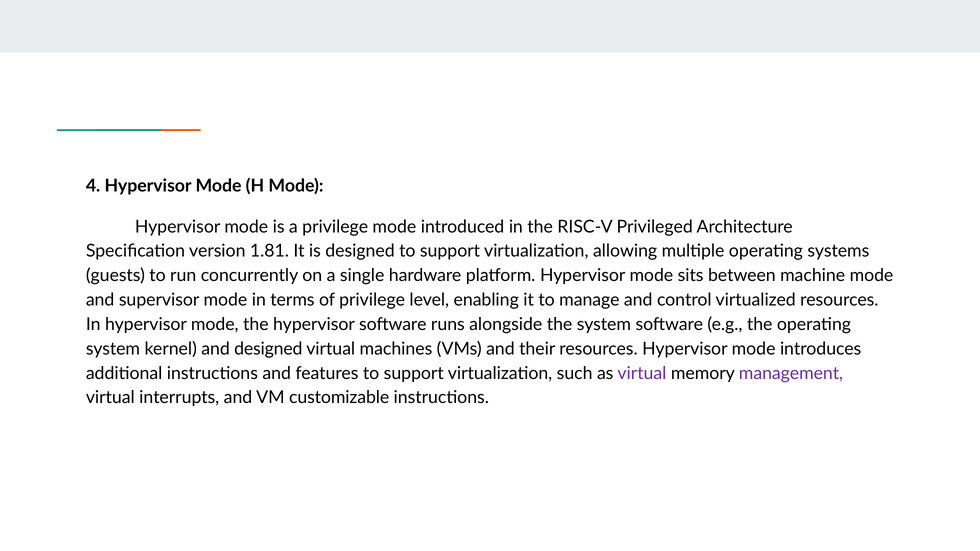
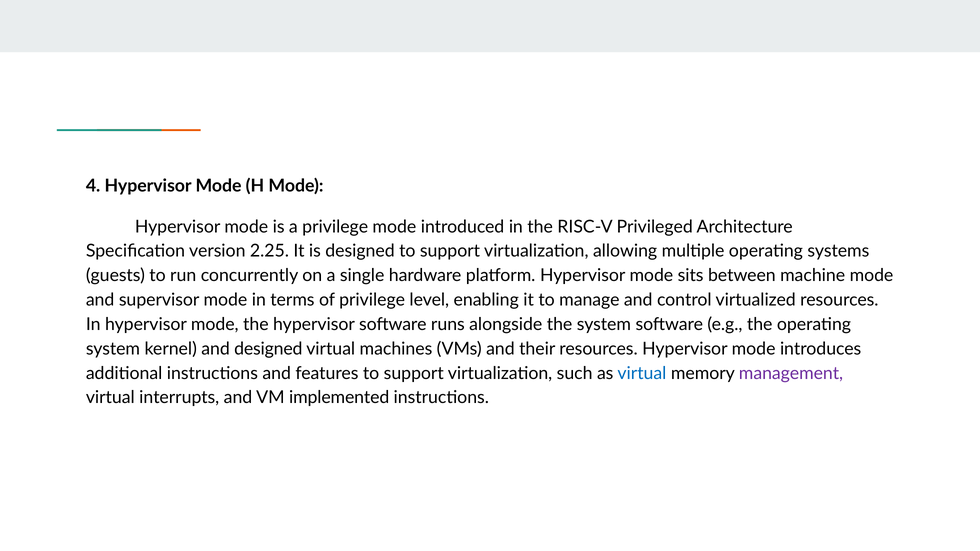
1.81: 1.81 -> 2.25
virtual at (642, 373) colour: purple -> blue
customizable: customizable -> implemented
